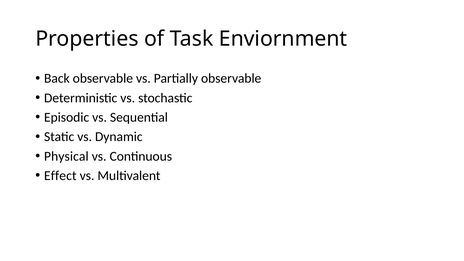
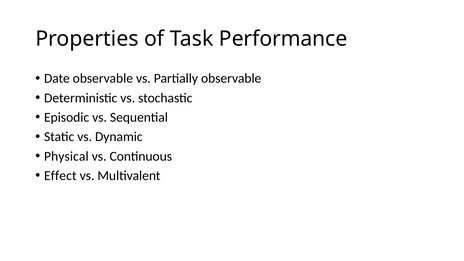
Enviornment: Enviornment -> Performance
Back: Back -> Date
